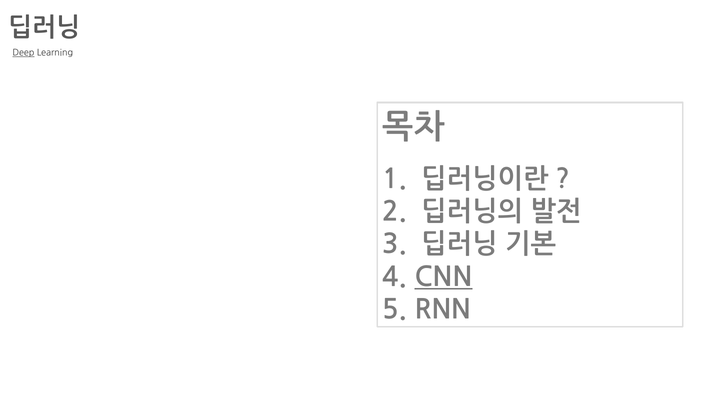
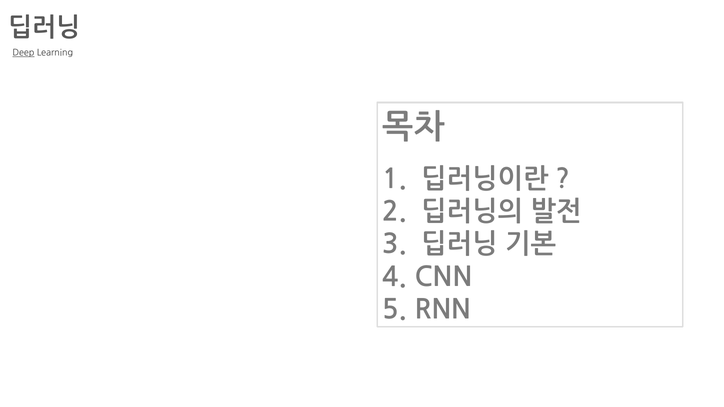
CNN underline: present -> none
